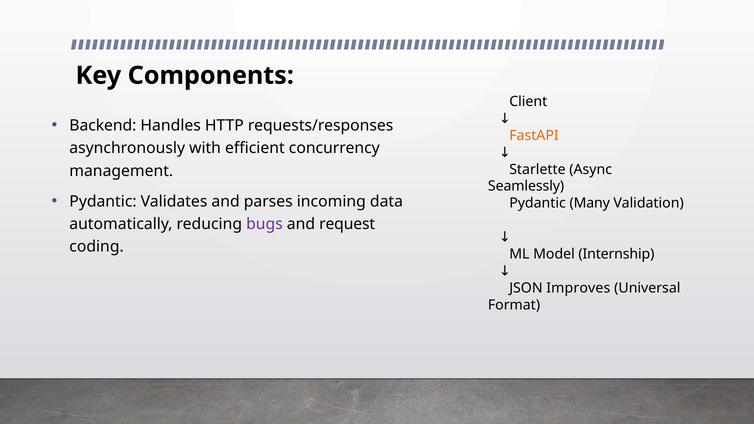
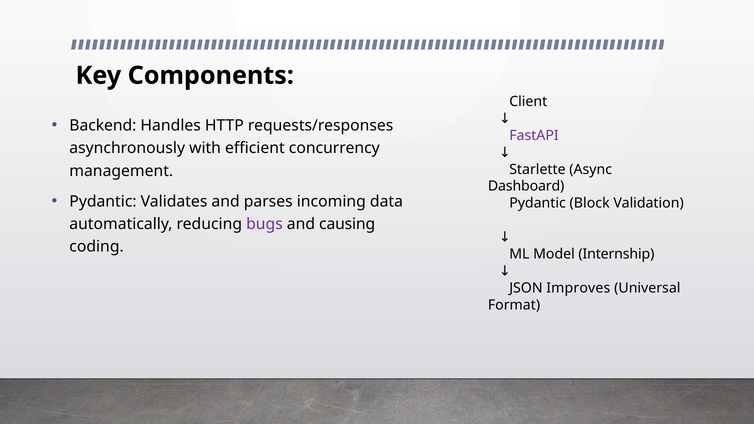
FastAPI colour: orange -> purple
Seamlessly: Seamlessly -> Dashboard
Many: Many -> Block
request: request -> causing
